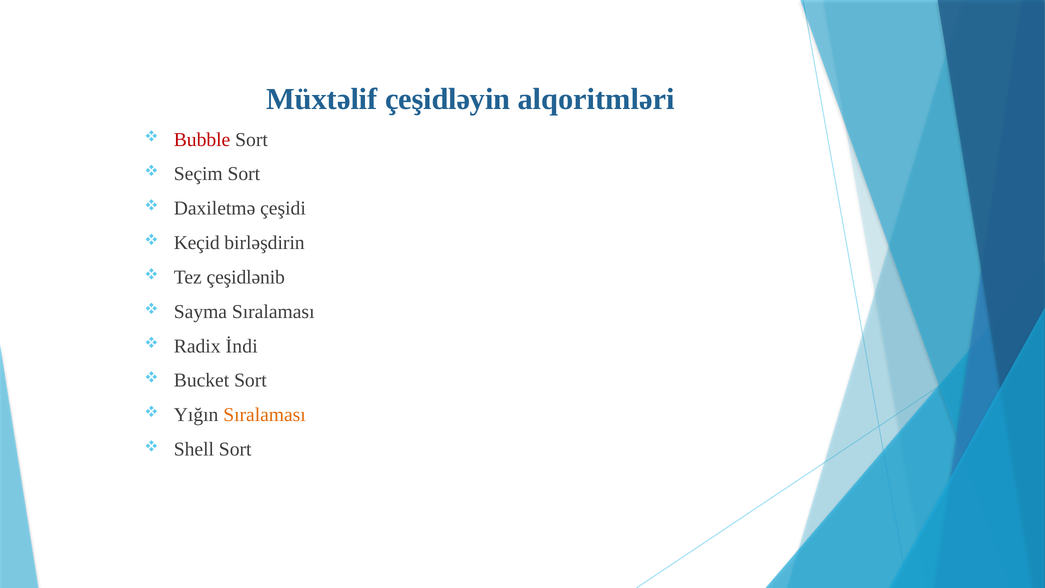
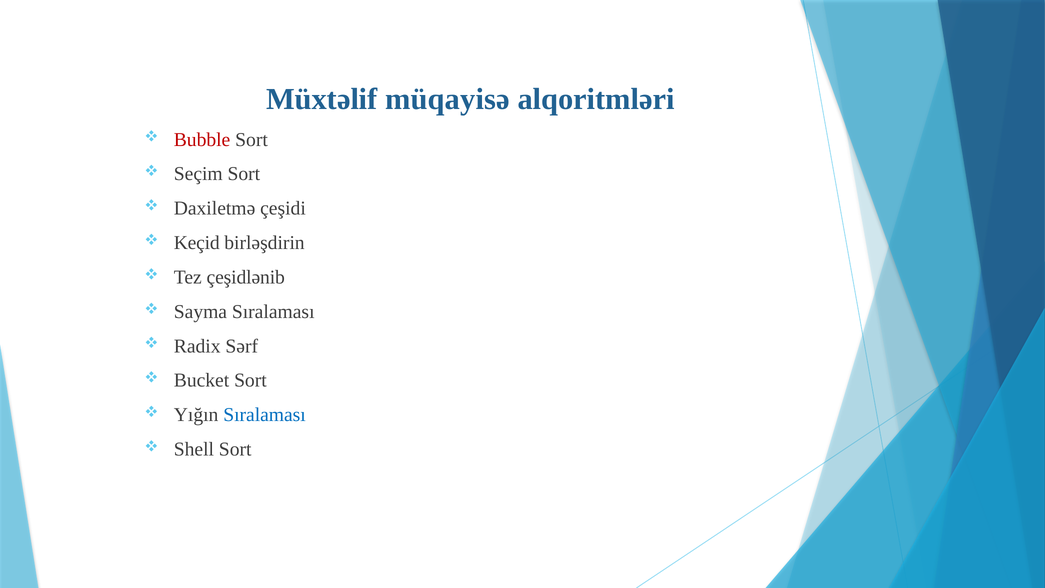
çeşidləyin: çeşidləyin -> müqayisə
İndi: İndi -> Sərf
Sıralaması at (265, 415) colour: orange -> blue
